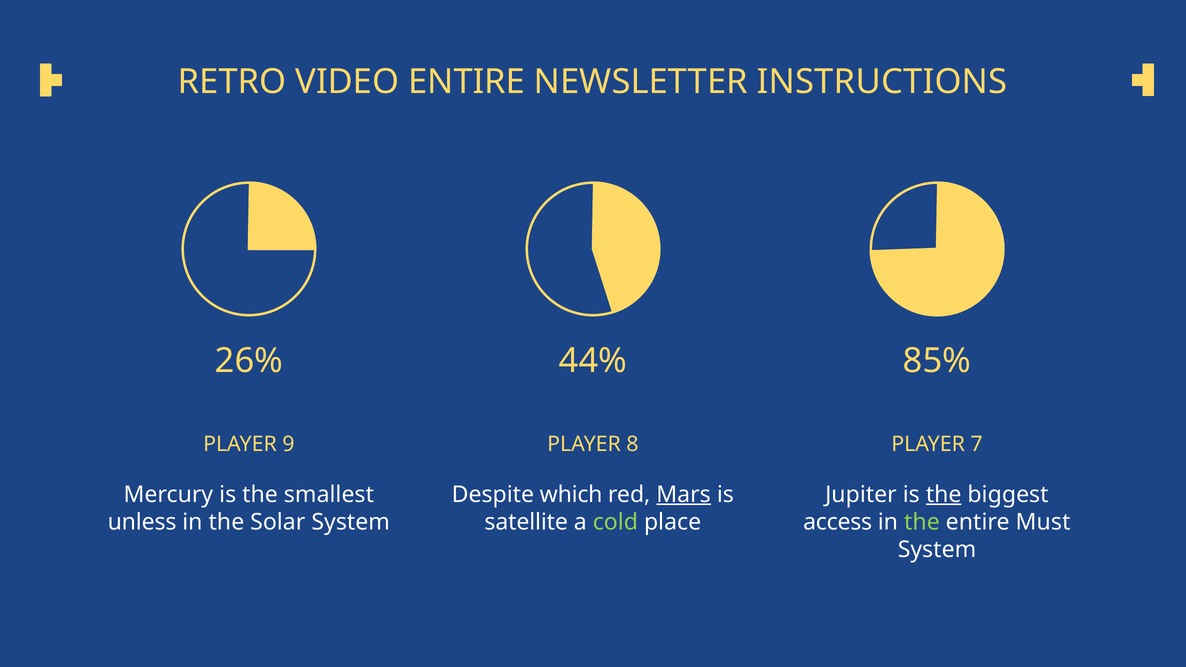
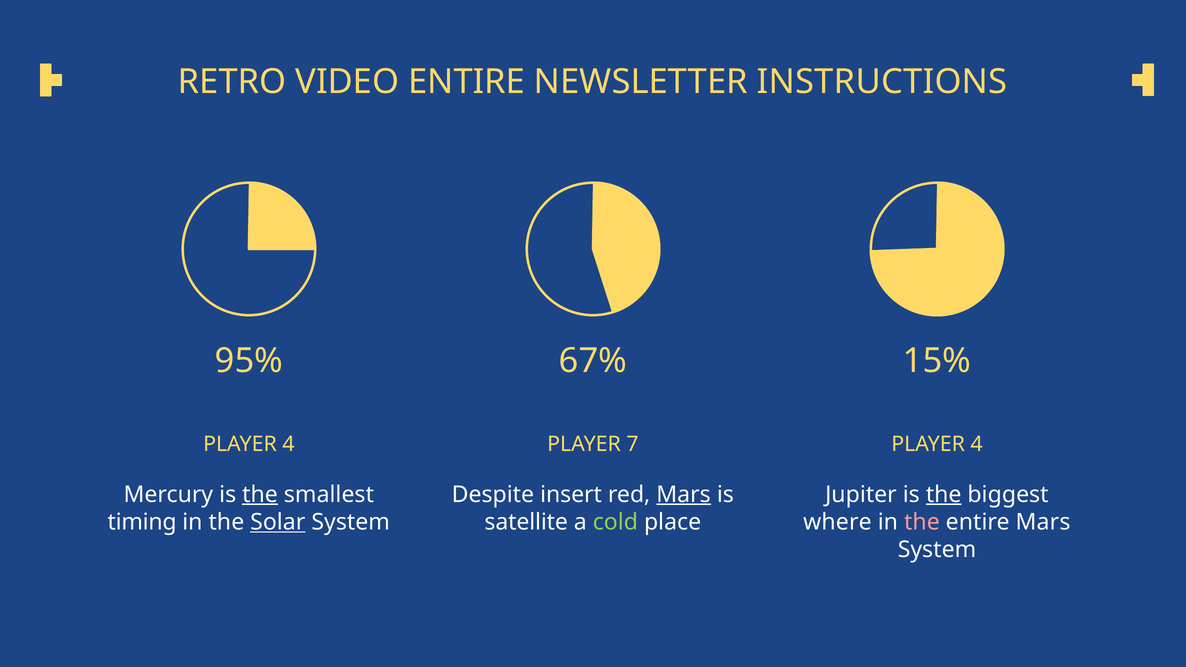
26%: 26% -> 95%
44%: 44% -> 67%
85%: 85% -> 15%
9 at (288, 444): 9 -> 4
8: 8 -> 7
7 at (977, 444): 7 -> 4
the at (260, 495) underline: none -> present
which: which -> insert
unless: unless -> timing
Solar underline: none -> present
access: access -> where
the at (922, 522) colour: light green -> pink
entire Must: Must -> Mars
